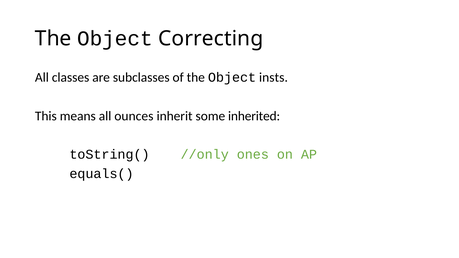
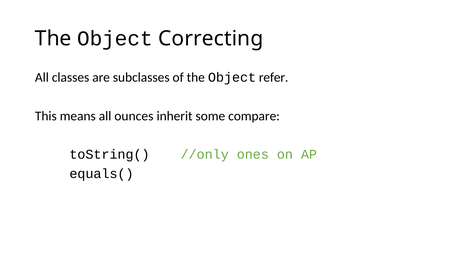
insts: insts -> refer
inherited: inherited -> compare
